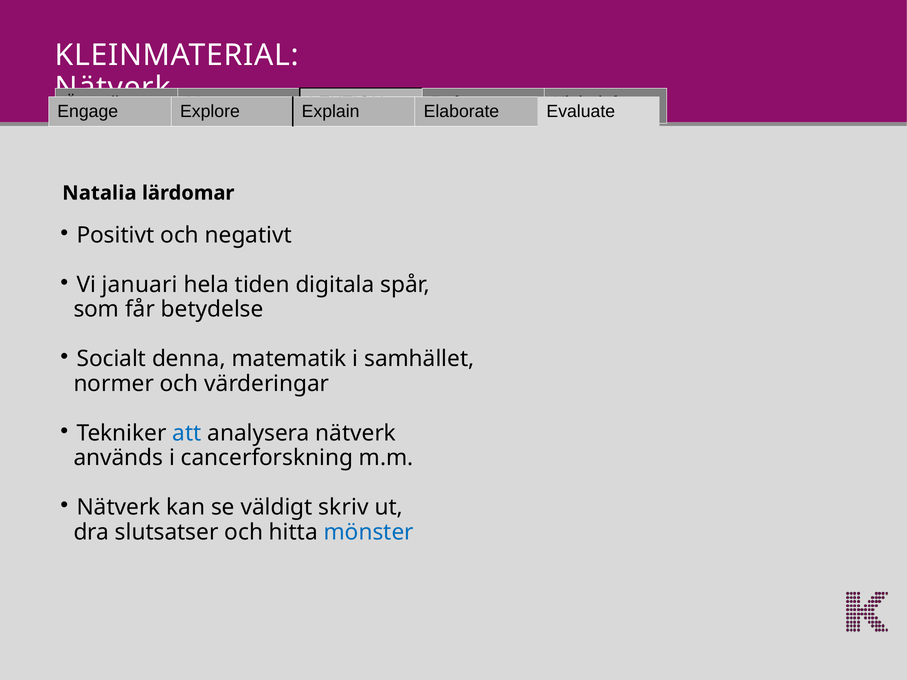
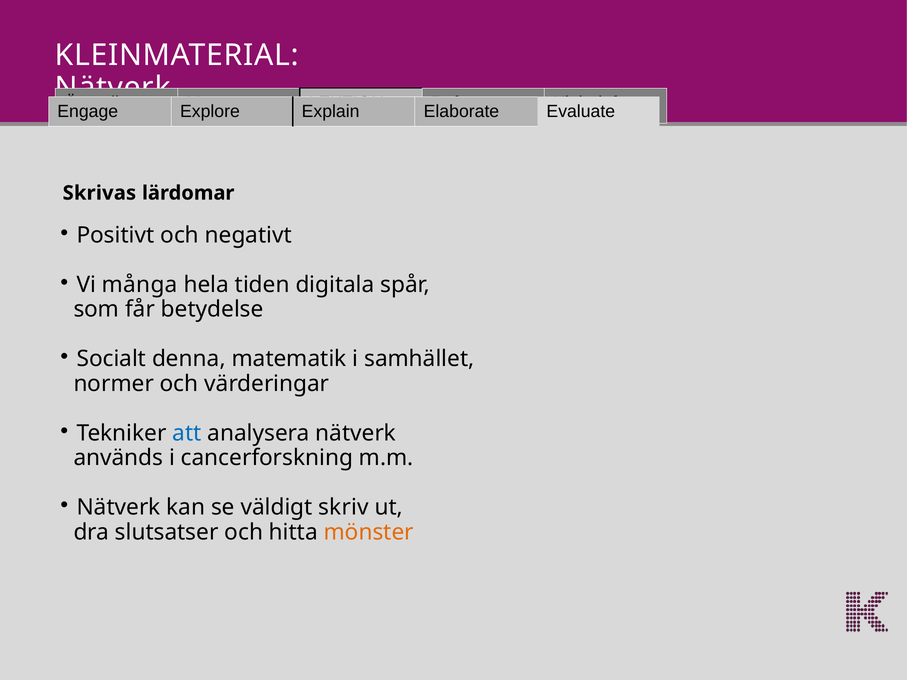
Natalia: Natalia -> Skrivas
januari: januari -> många
mönster colour: blue -> orange
